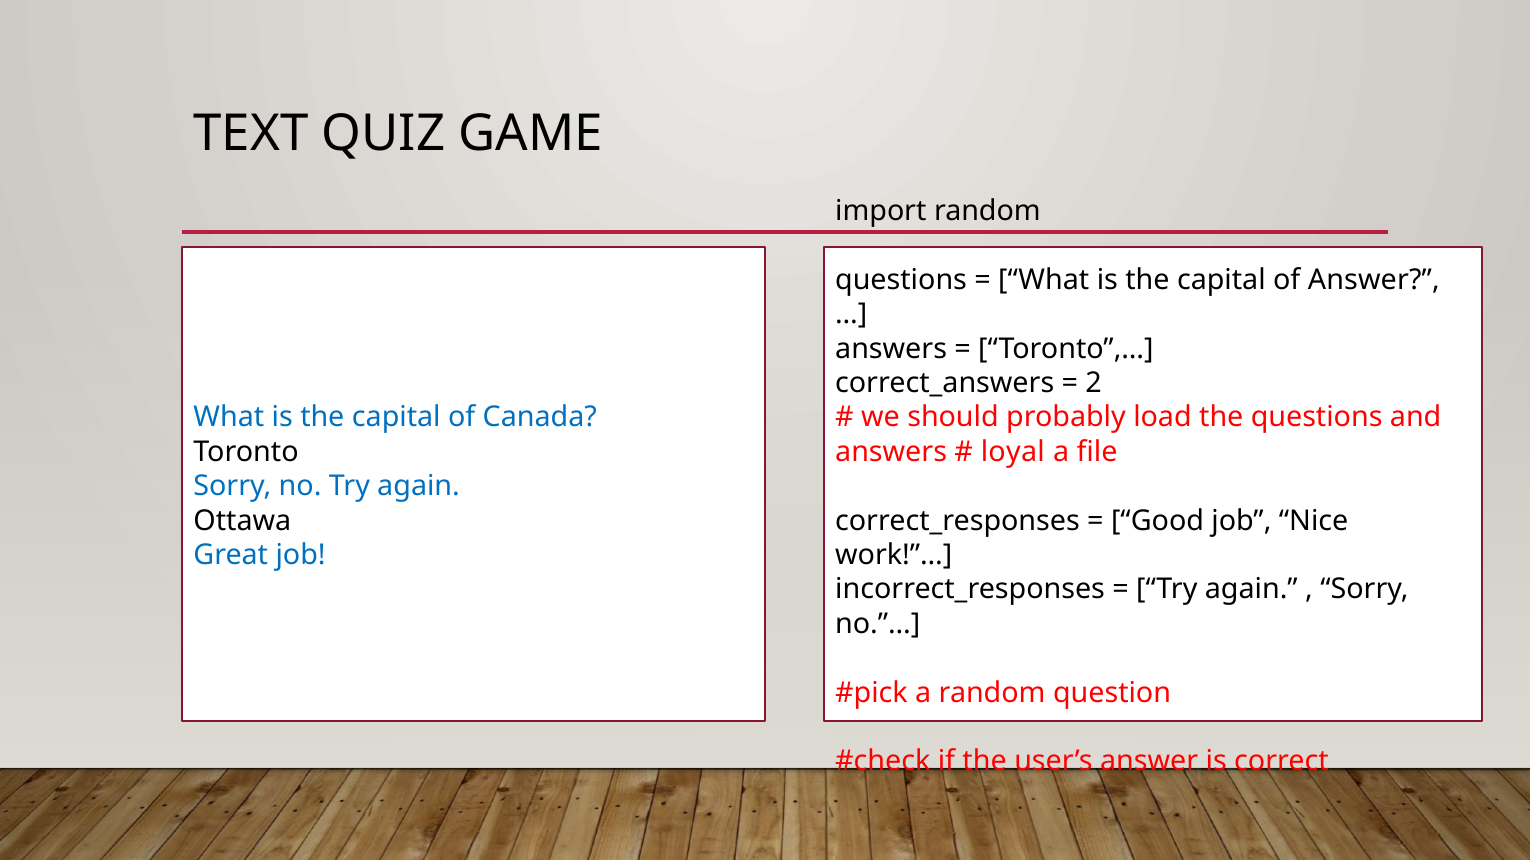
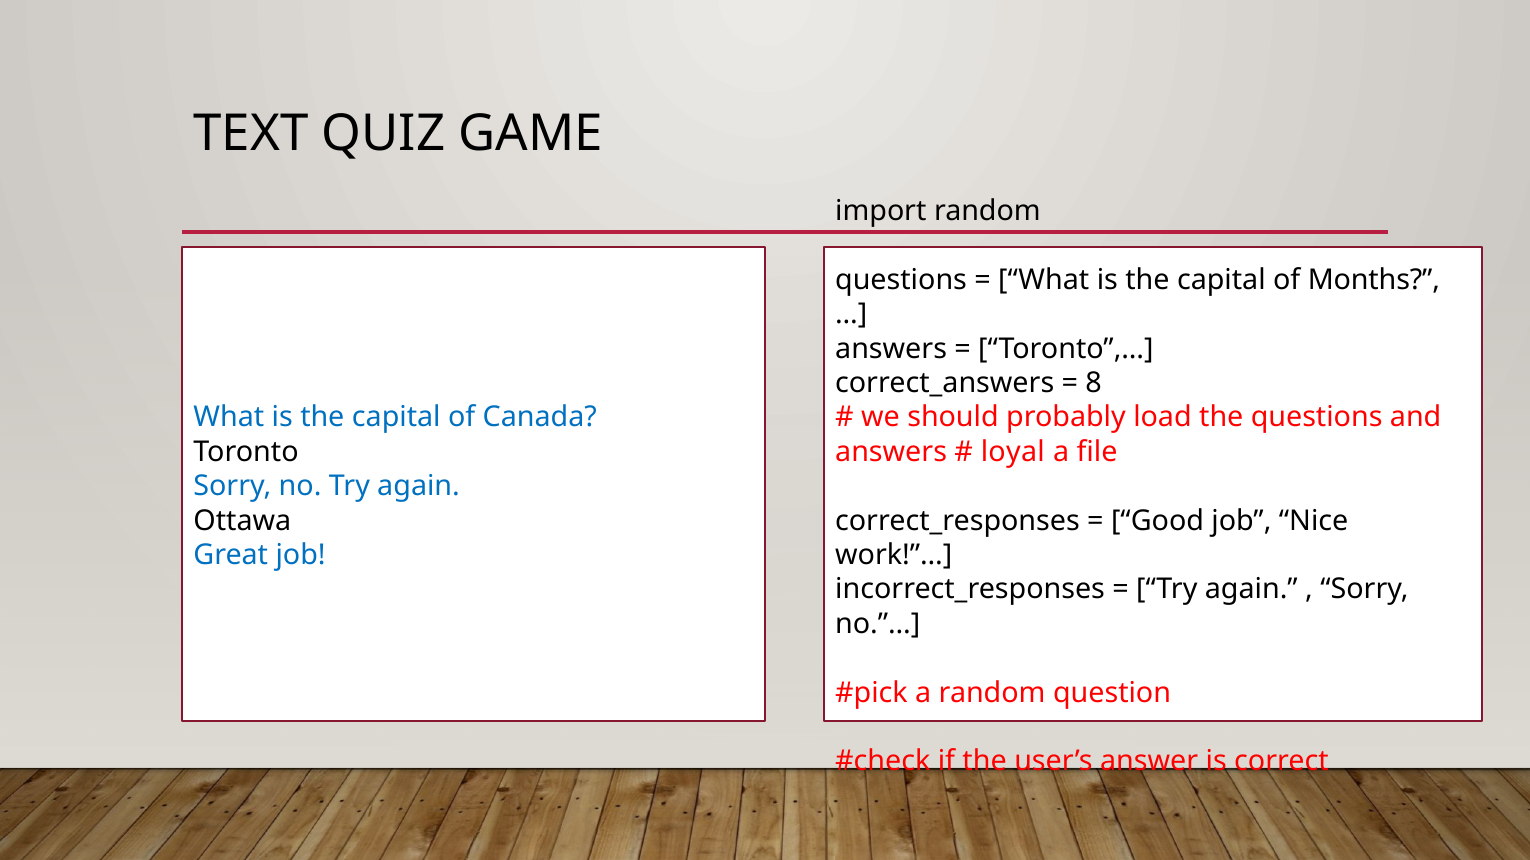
of Answer: Answer -> Months
2: 2 -> 8
